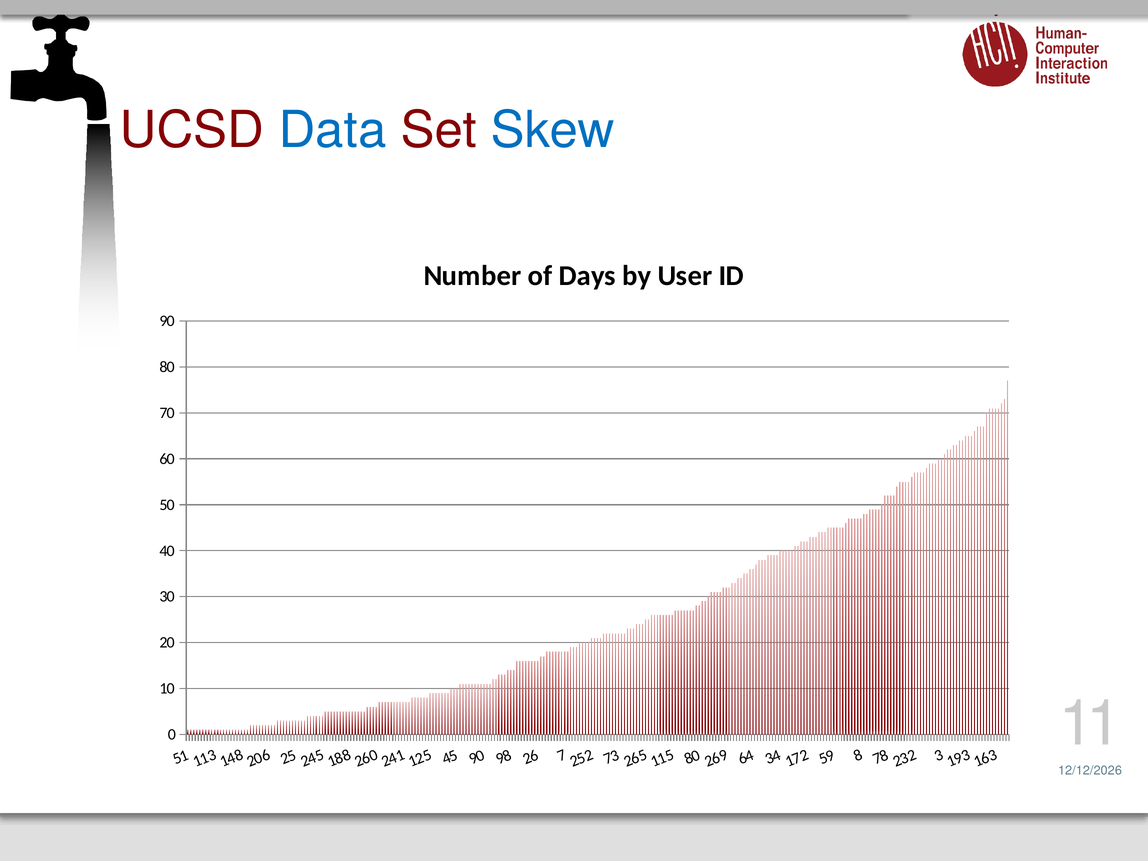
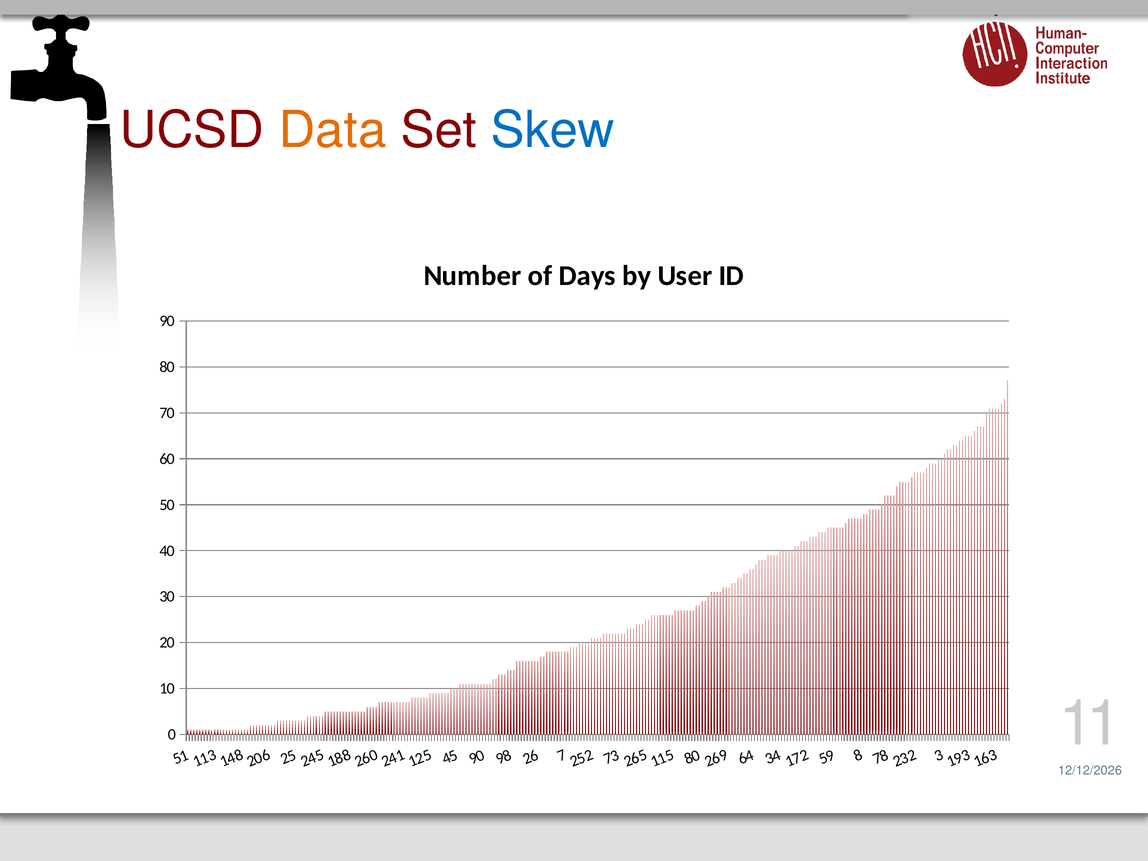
Data colour: blue -> orange
